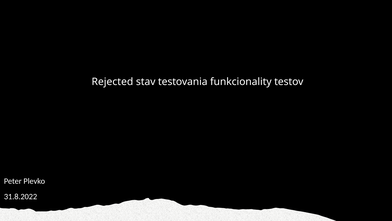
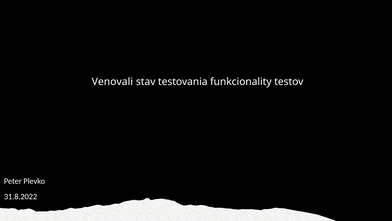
Rejected: Rejected -> Venovali
